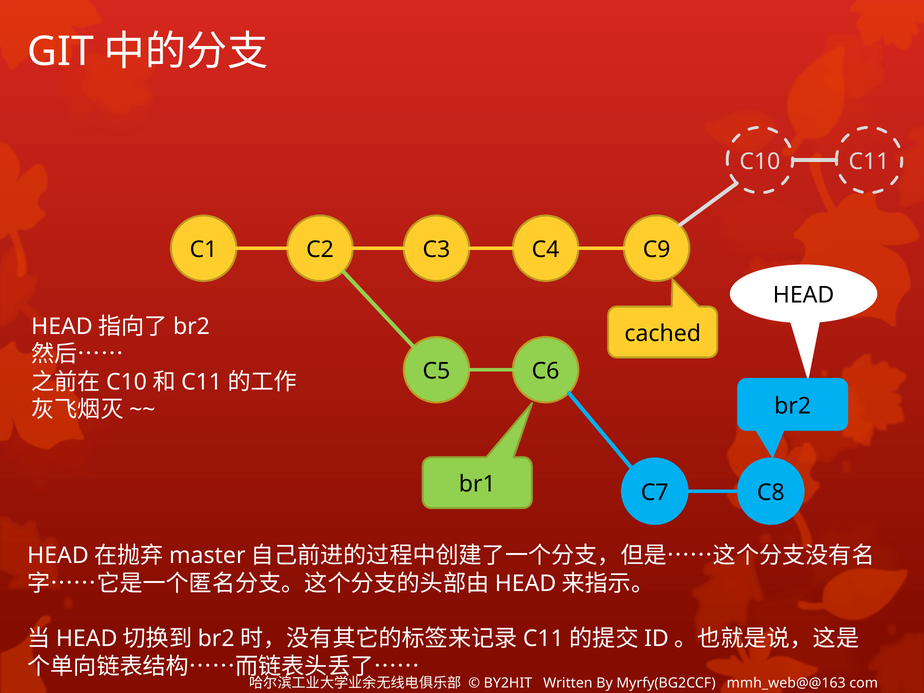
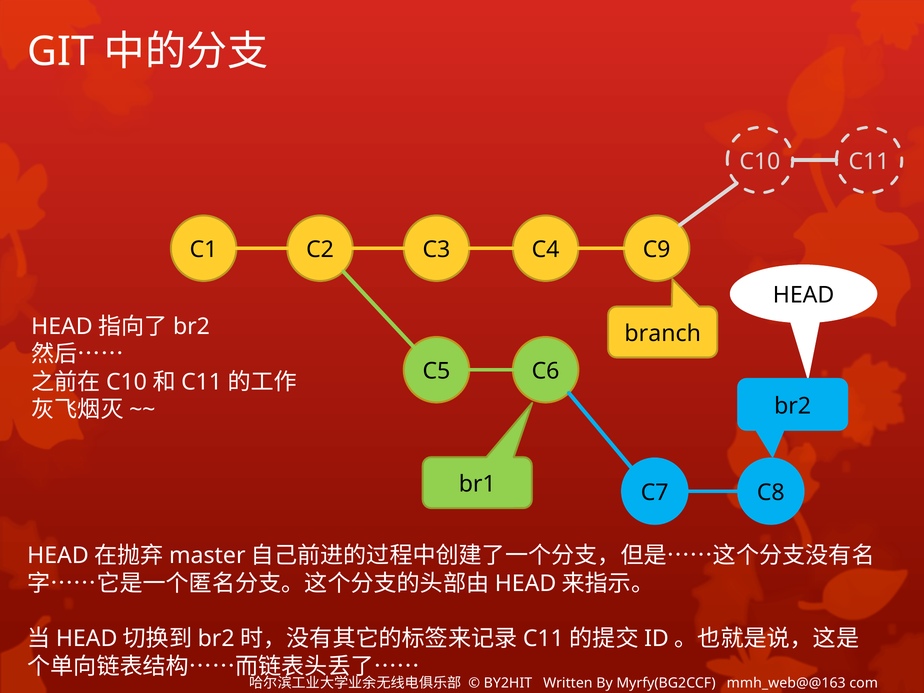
cached: cached -> branch
